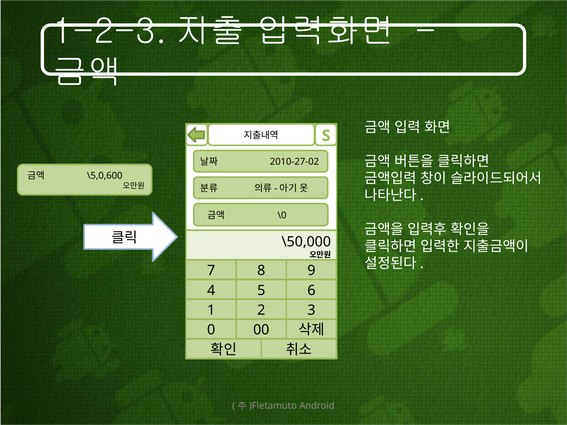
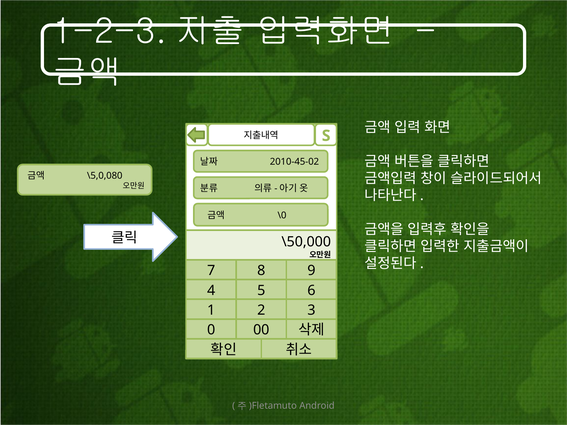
2010-27-02: 2010-27-02 -> 2010-45-02
\5,0,600: \5,0,600 -> \5,0,080
